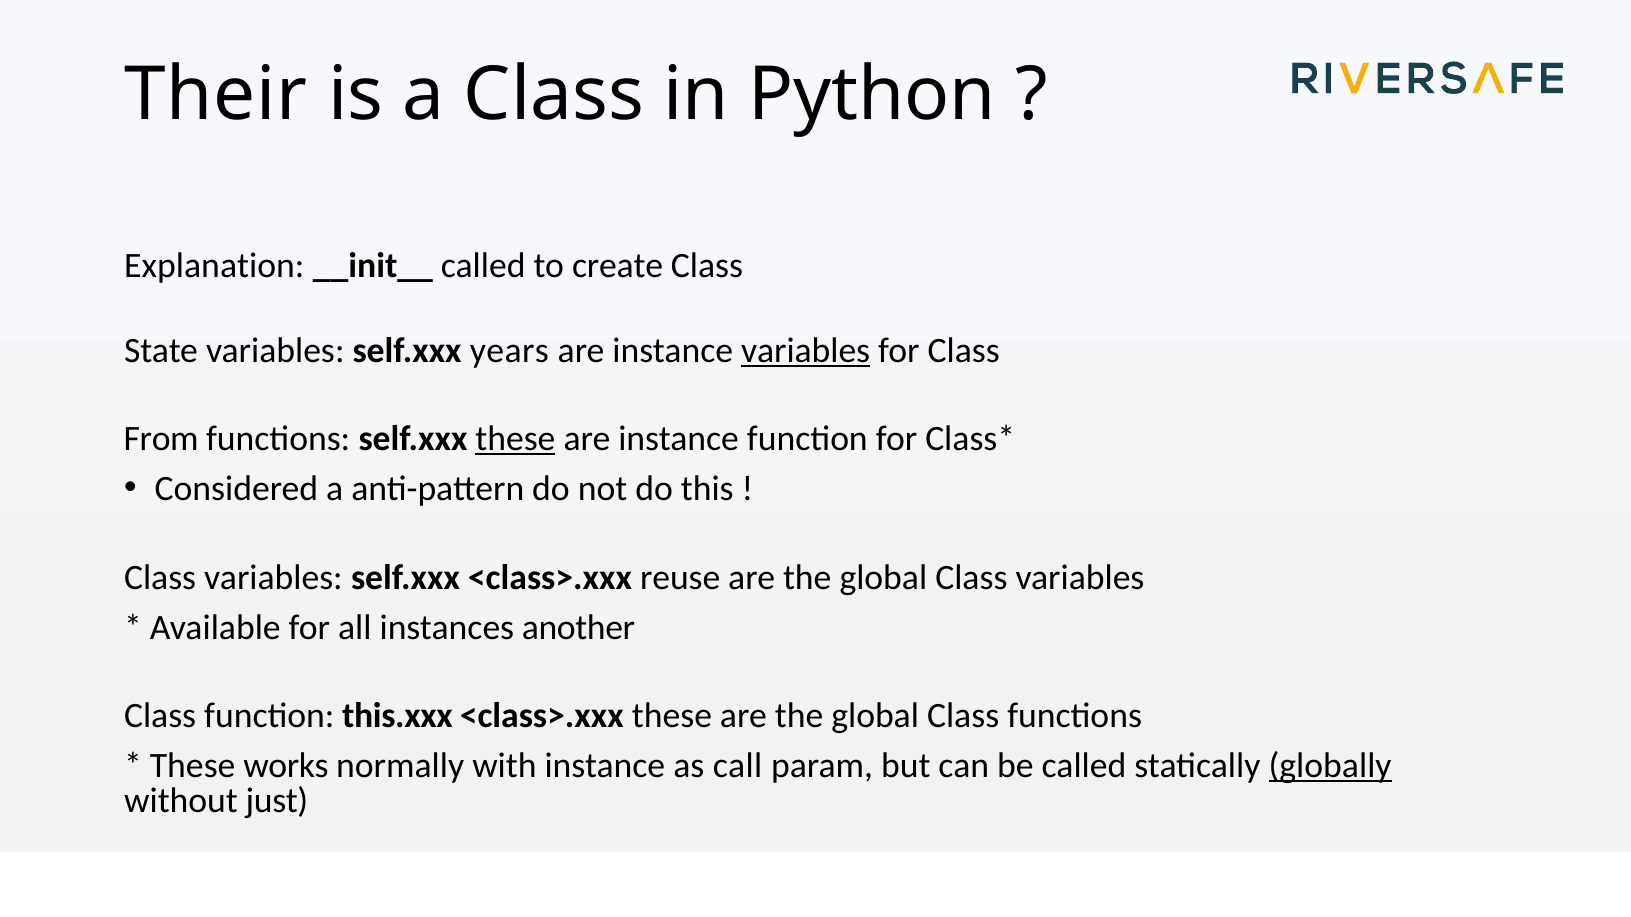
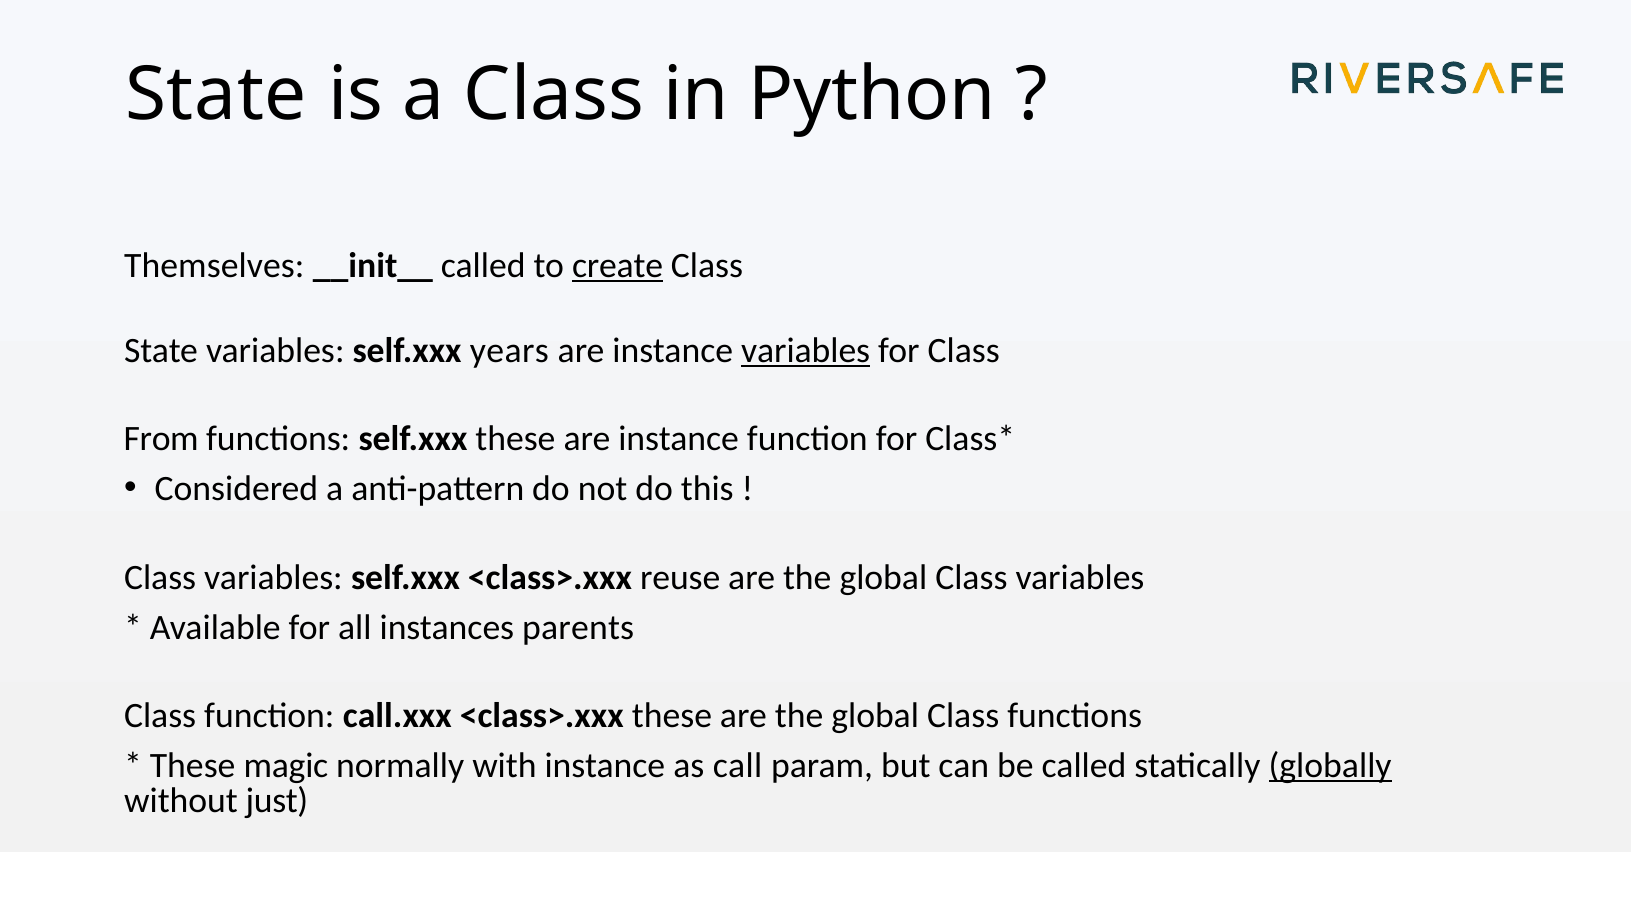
Their at (216, 95): Their -> State
Explanation: Explanation -> Themselves
create underline: none -> present
these at (515, 439) underline: present -> none
another: another -> parents
this.xxx: this.xxx -> call.xxx
works: works -> magic
